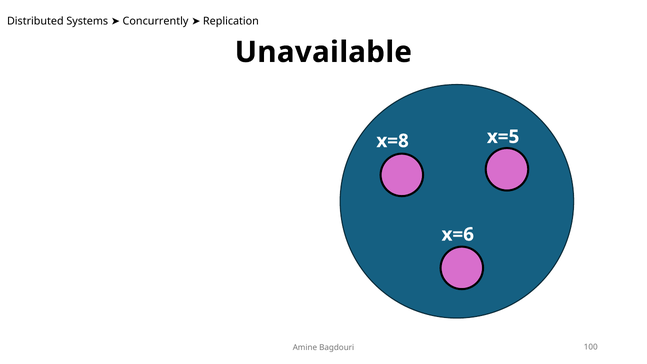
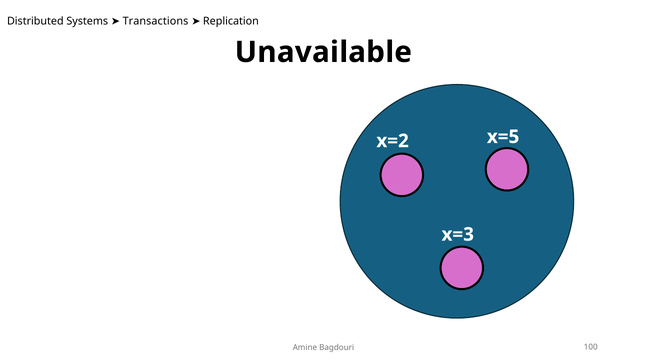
Concurrently: Concurrently -> Transactions
x=8: x=8 -> x=2
x=6: x=6 -> x=3
